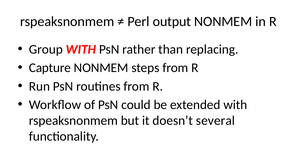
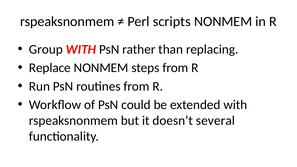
output: output -> scripts
Capture: Capture -> Replace
